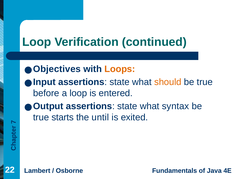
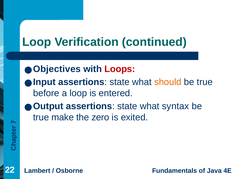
Loops colour: orange -> red
starts: starts -> make
until: until -> zero
